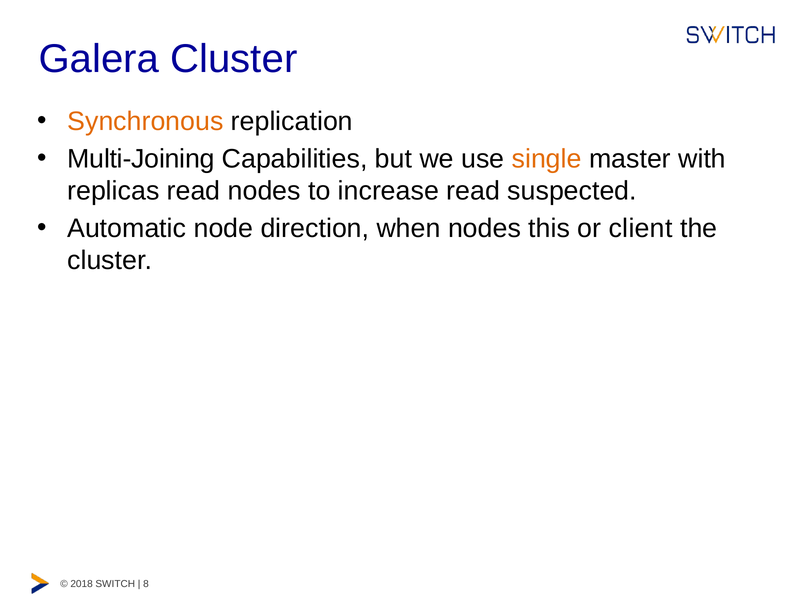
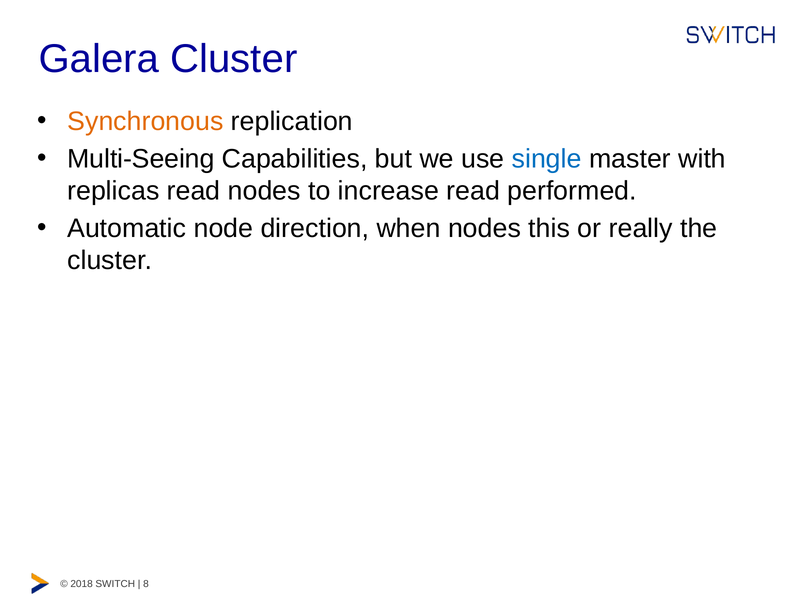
Multi-Joining: Multi-Joining -> Multi-Seeing
single colour: orange -> blue
suspected: suspected -> performed
client: client -> really
